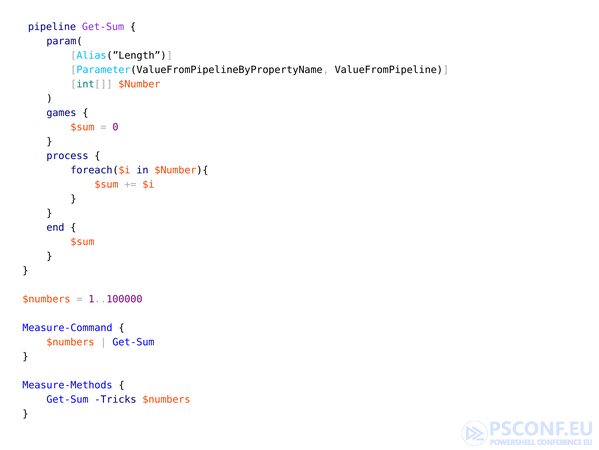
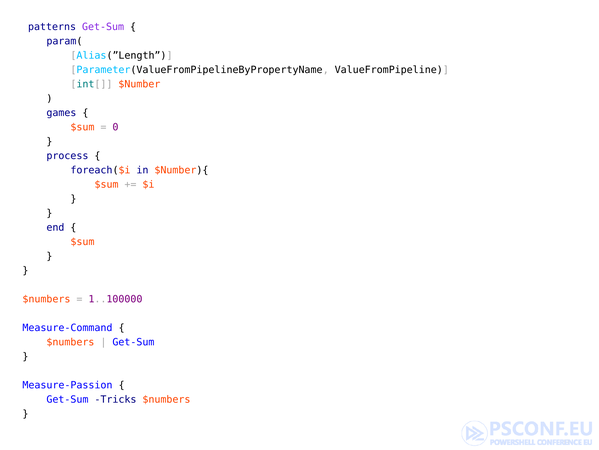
pipeline: pipeline -> patterns
Measure-Methods: Measure-Methods -> Measure-Passion
